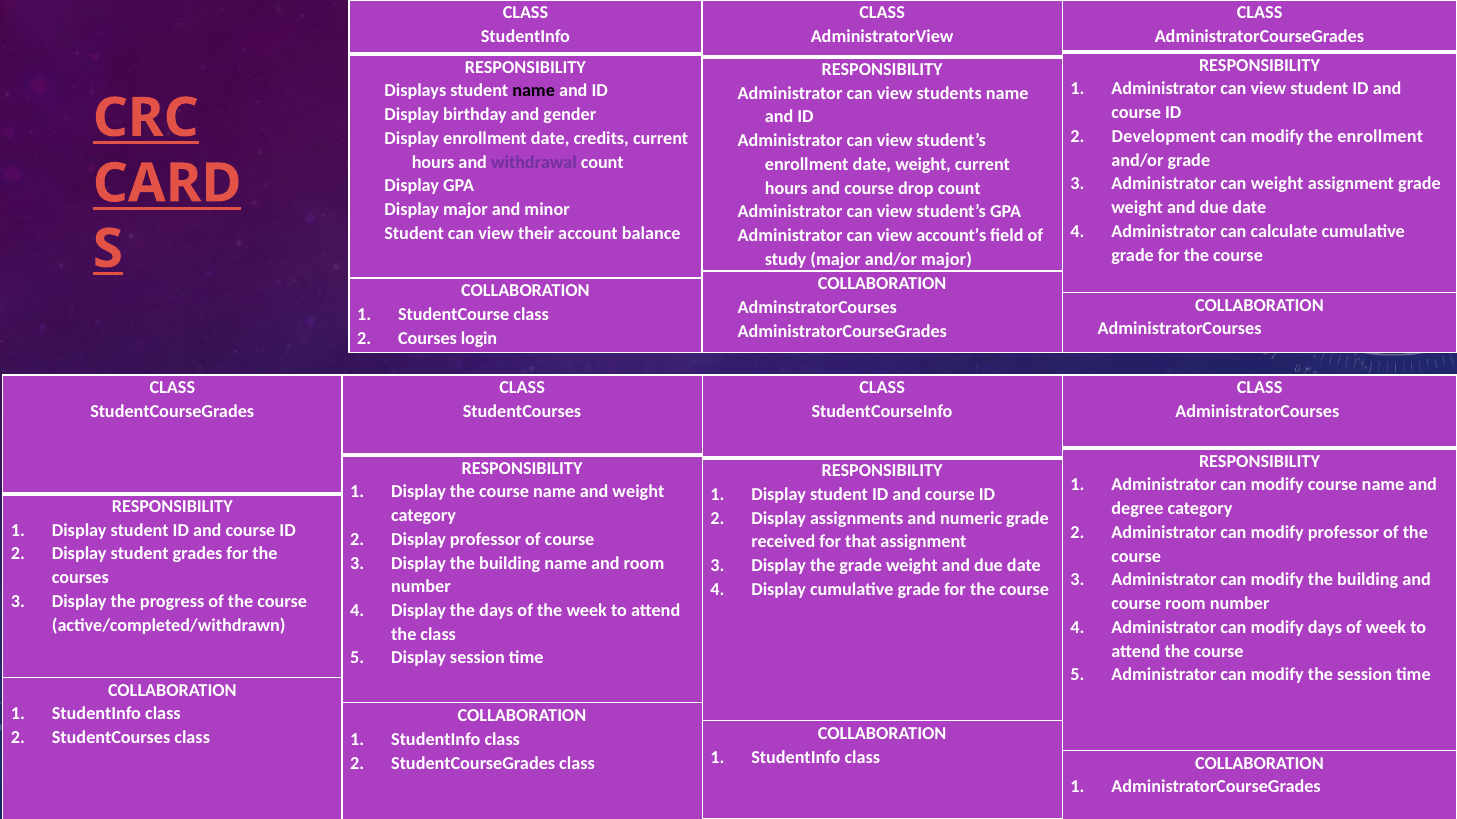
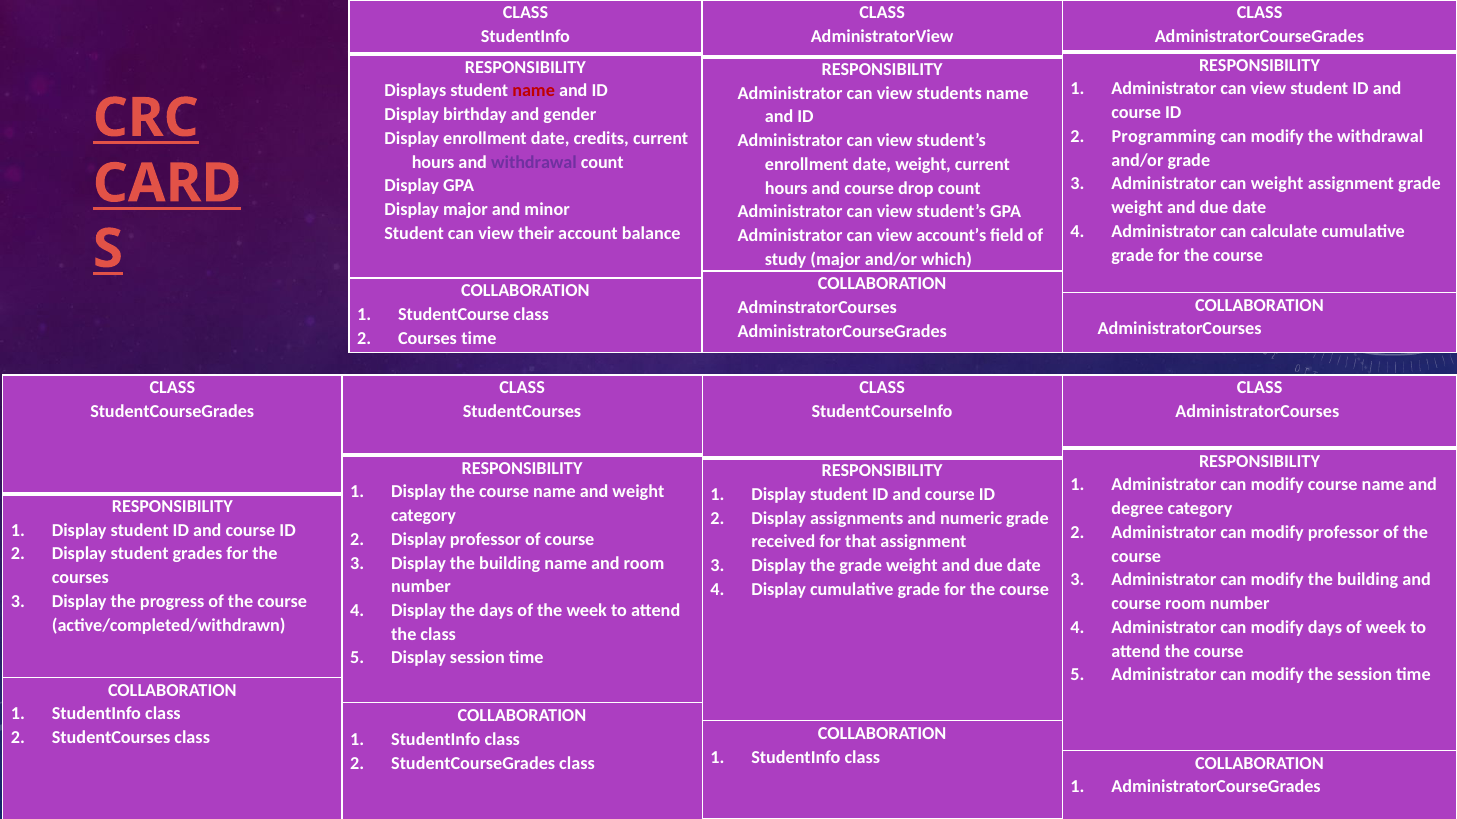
name at (534, 91) colour: black -> red
Development: Development -> Programming
the enrollment: enrollment -> withdrawal
and/or major: major -> which
Courses login: login -> time
